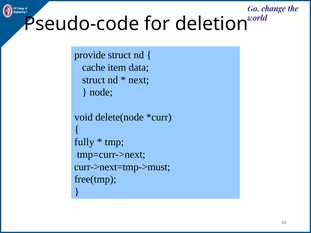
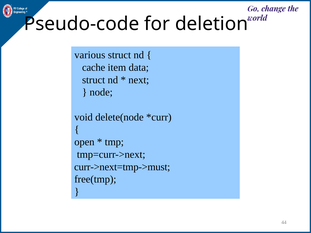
provide: provide -> various
fully: fully -> open
